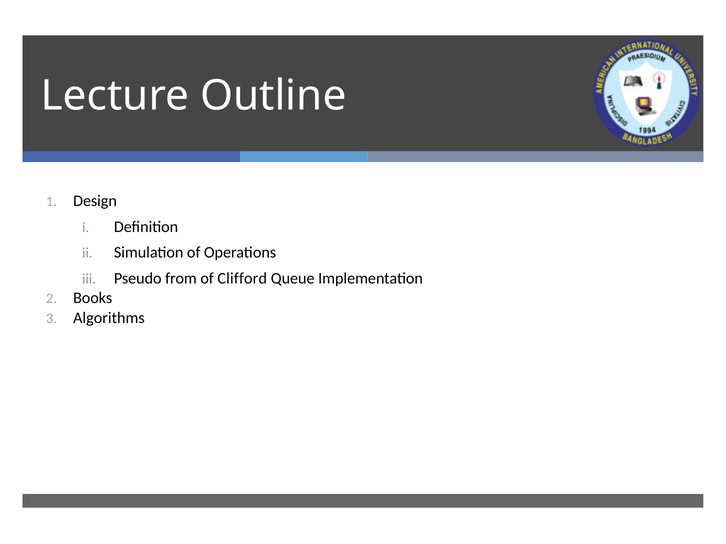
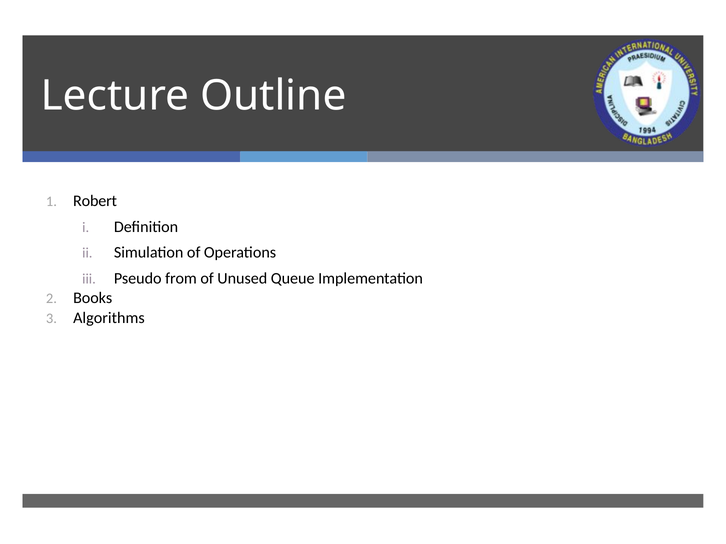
Design: Design -> Robert
Clifford: Clifford -> Unused
